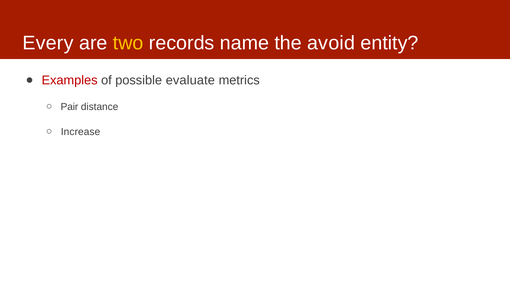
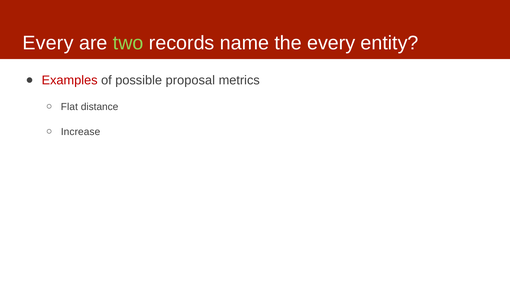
two colour: yellow -> light green
the avoid: avoid -> every
evaluate: evaluate -> proposal
Pair: Pair -> Flat
